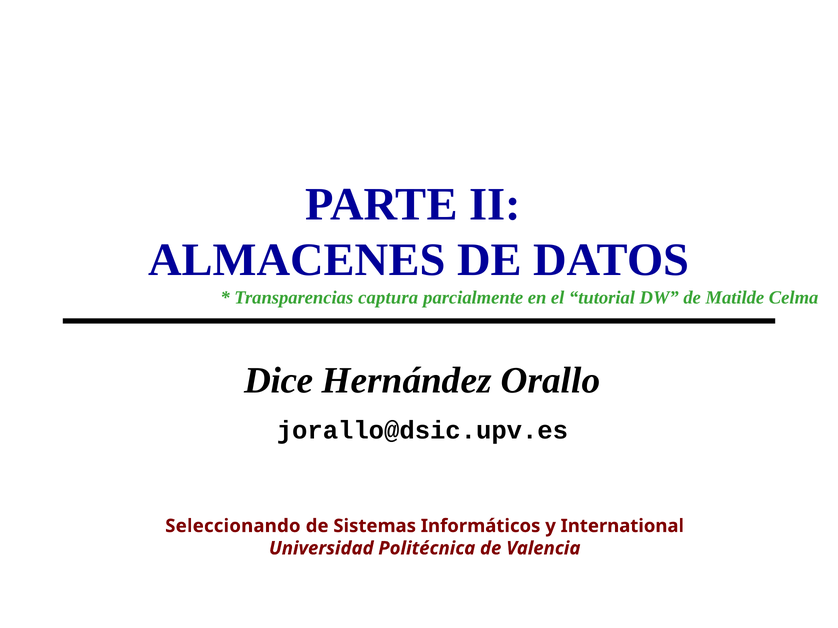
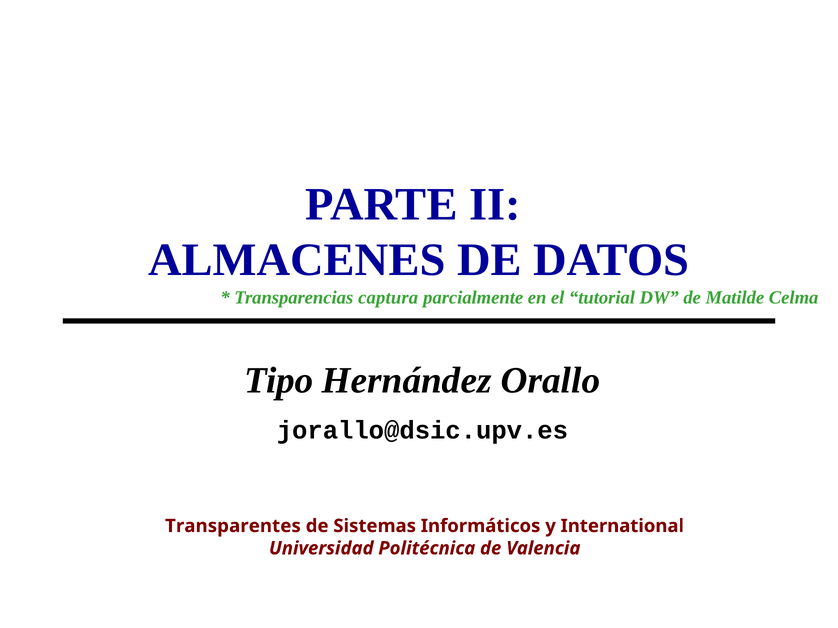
Dice: Dice -> Tipo
Seleccionando: Seleccionando -> Transparentes
